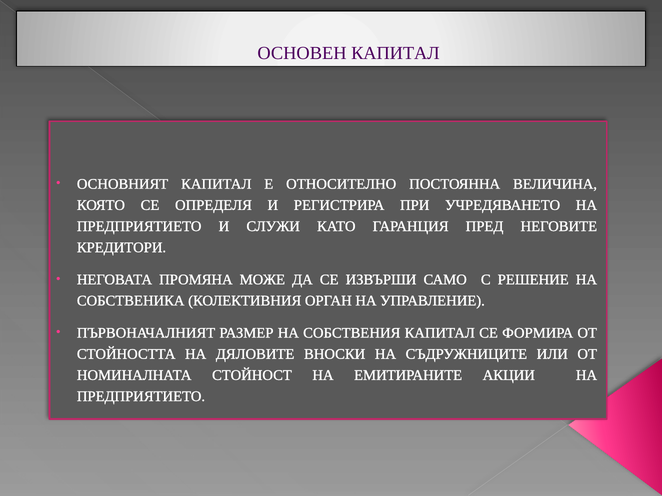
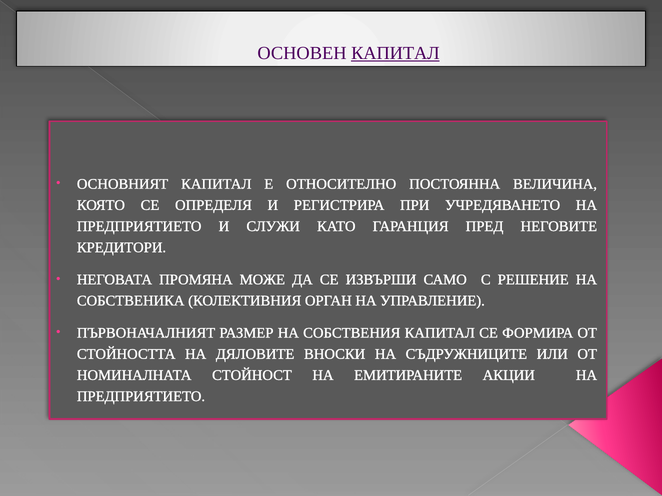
КАПИТАЛ at (395, 53) underline: none -> present
